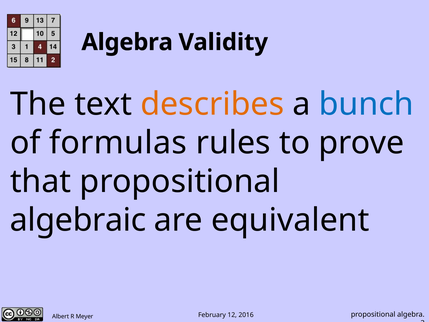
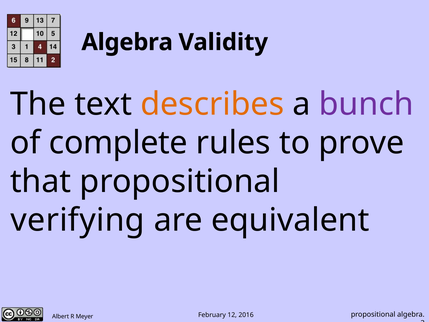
bunch colour: blue -> purple
formulas: formulas -> complete
algebraic: algebraic -> verifying
